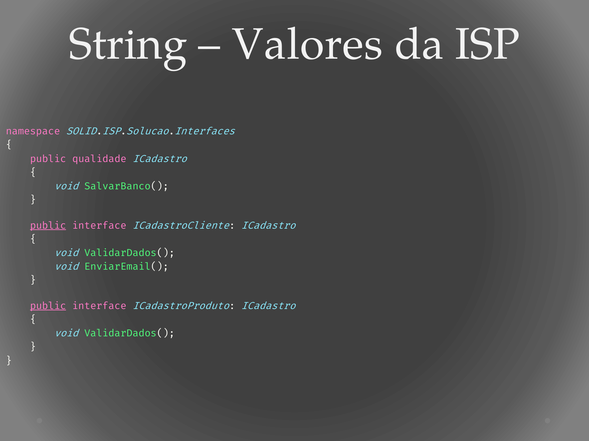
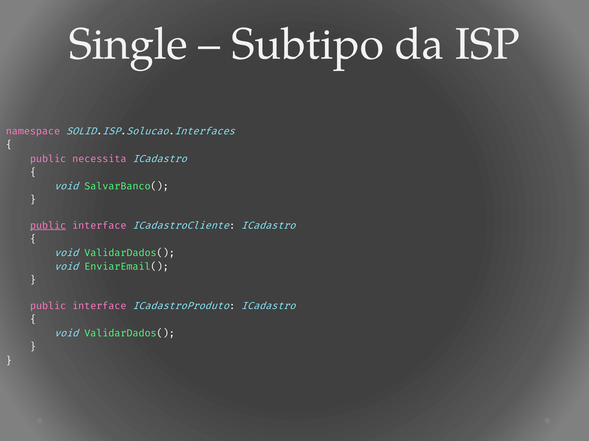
String: String -> Single
Valores: Valores -> Subtipo
qualidade: qualidade -> necessita
public at (48, 306) underline: present -> none
